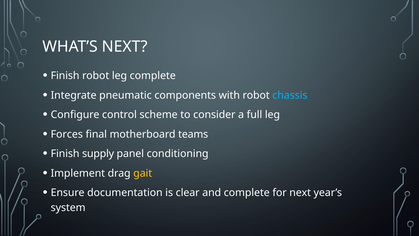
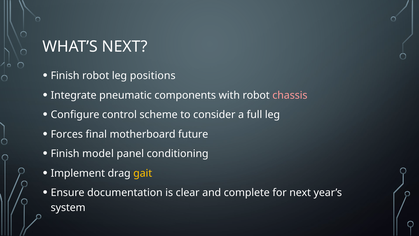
leg complete: complete -> positions
chassis colour: light blue -> pink
teams: teams -> future
supply: supply -> model
